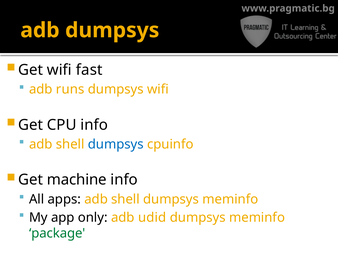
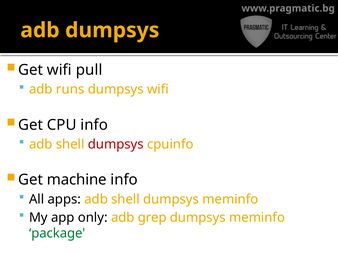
fast: fast -> pull
dumpsys at (116, 144) colour: blue -> red
udid: udid -> grep
